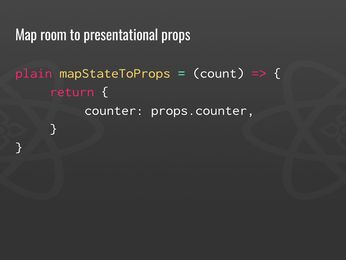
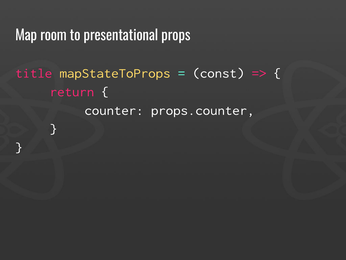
plain: plain -> title
count: count -> const
